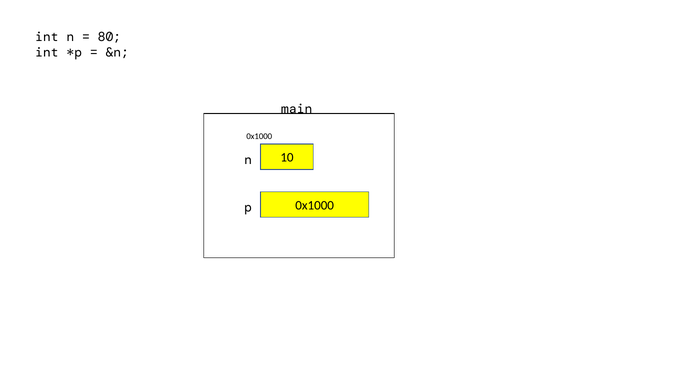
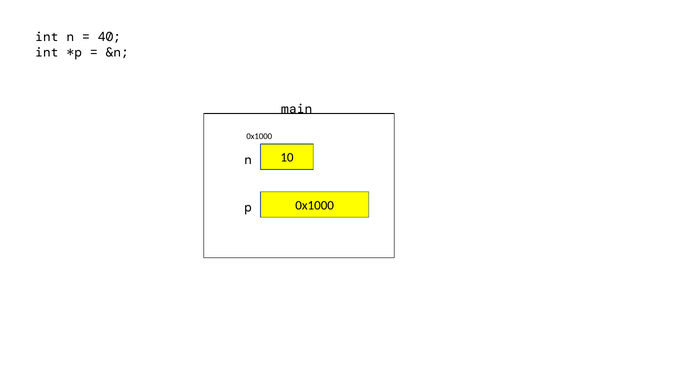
80: 80 -> 40
